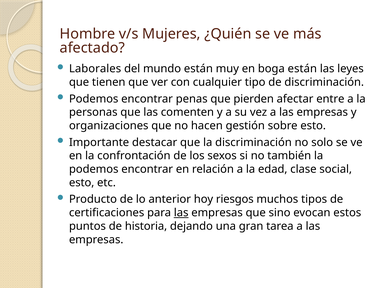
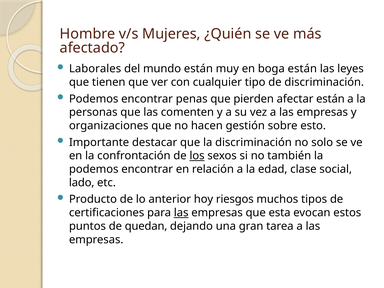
afectar entre: entre -> están
los underline: none -> present
esto at (82, 183): esto -> lado
sino: sino -> esta
historia: historia -> quedan
